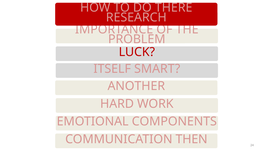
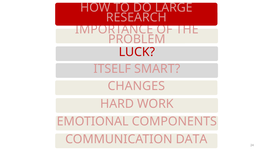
THERE: THERE -> LARGE
ANOTHER: ANOTHER -> CHANGES
THEN: THEN -> DATA
